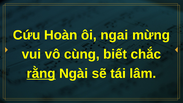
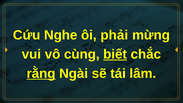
Hoàn: Hoàn -> Nghe
ngai: ngai -> phải
biết underline: none -> present
